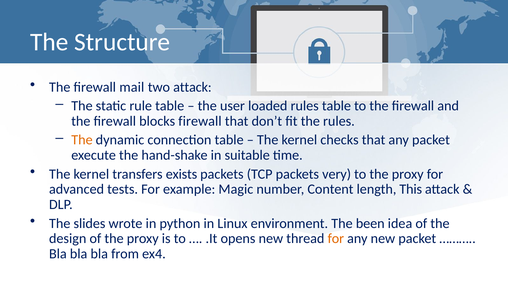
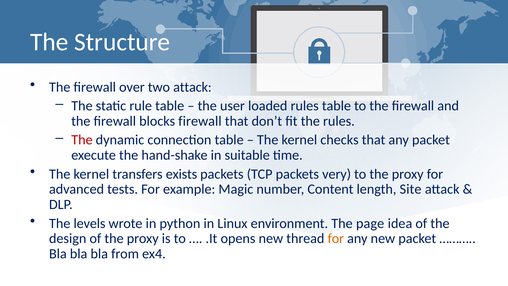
mail: mail -> over
The at (82, 140) colour: orange -> red
This: This -> Site
slides: slides -> levels
been: been -> page
